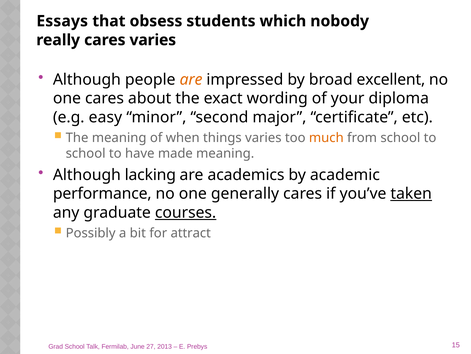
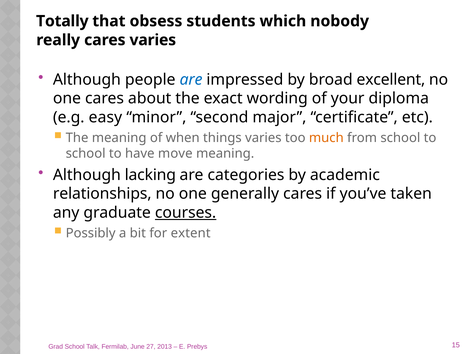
Essays: Essays -> Totally
are at (191, 79) colour: orange -> blue
made: made -> move
academics: academics -> categories
performance: performance -> relationships
taken underline: present -> none
attract: attract -> extent
